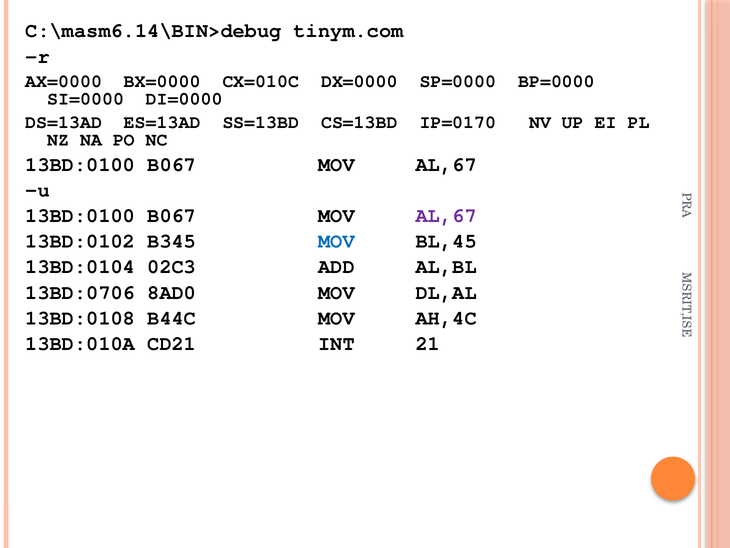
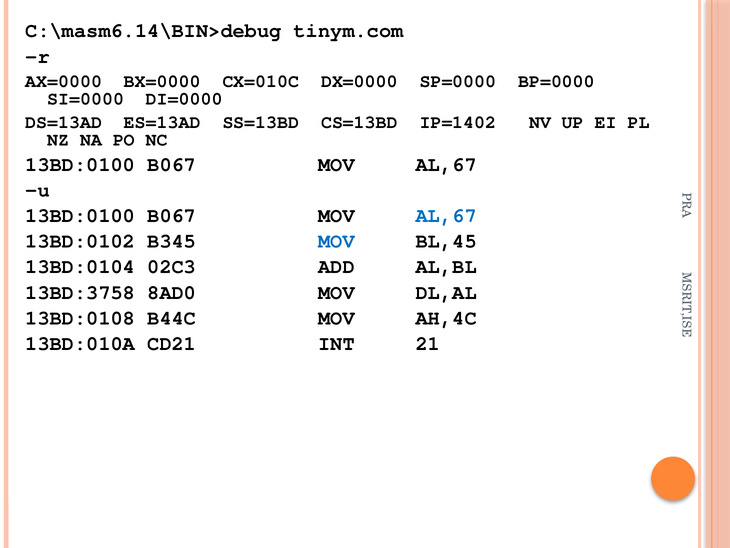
IP=0170: IP=0170 -> IP=1402
AL,67 at (446, 215) colour: purple -> blue
13BD:0706: 13BD:0706 -> 13BD:3758
